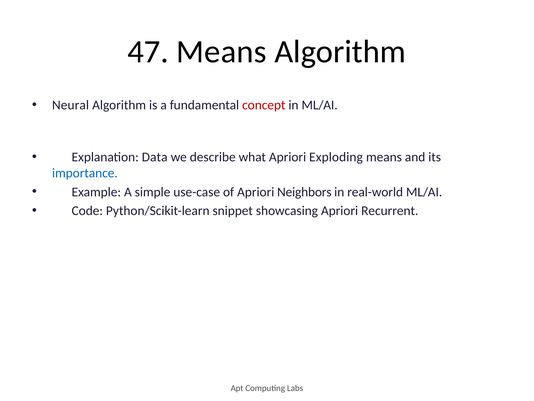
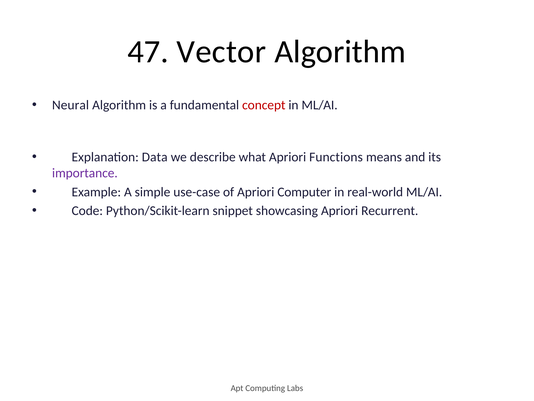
47 Means: Means -> Vector
Exploding: Exploding -> Functions
importance colour: blue -> purple
Neighbors: Neighbors -> Computer
